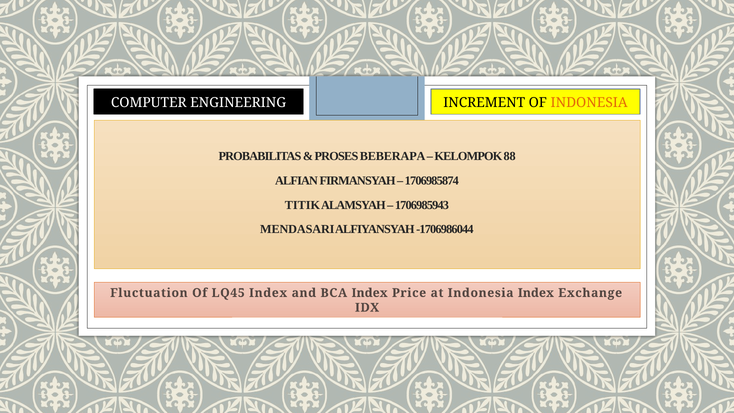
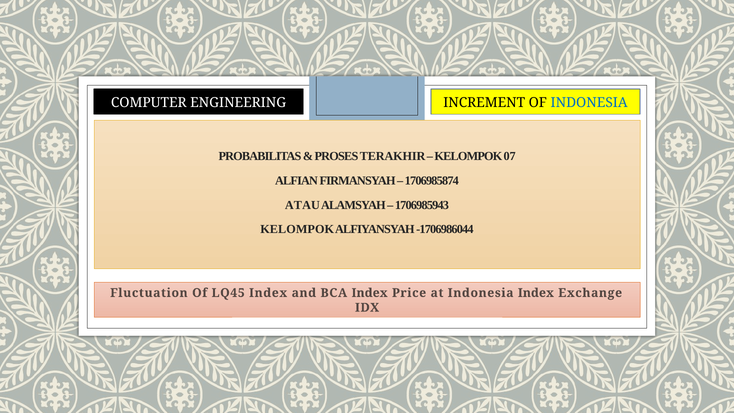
INDONESIA at (589, 103) colour: orange -> blue
BEBERAPA: BEBERAPA -> TERAKHIR
88: 88 -> 07
TITIK: TITIK -> ATAU
MENDASARI at (297, 229): MENDASARI -> KELOMPOK
